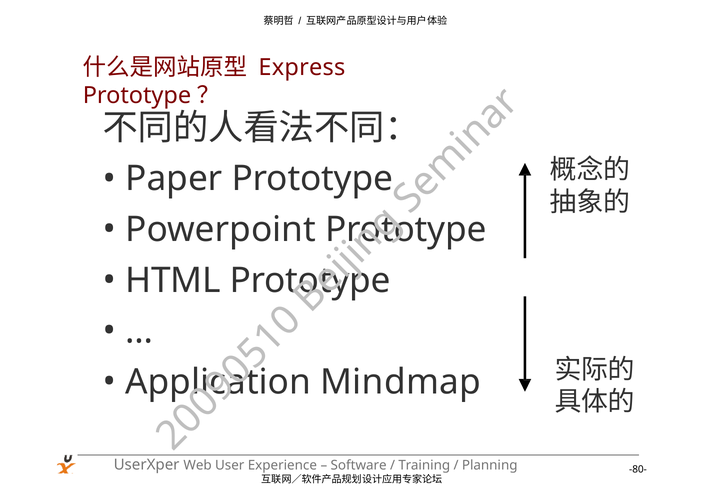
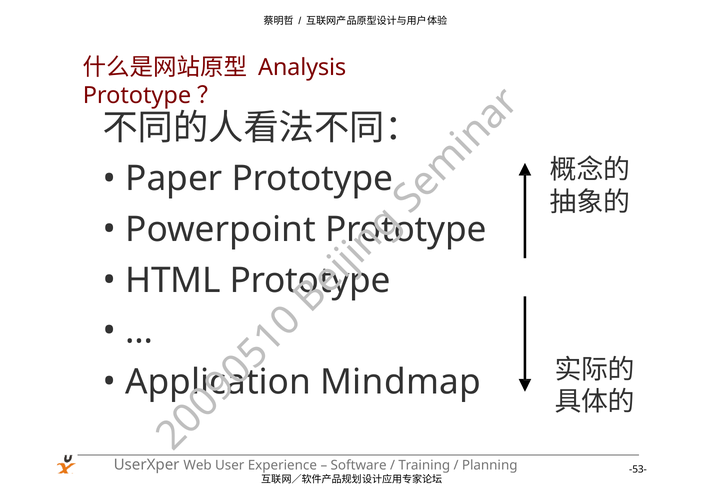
Express: Express -> Analysis
-80-: -80- -> -53-
